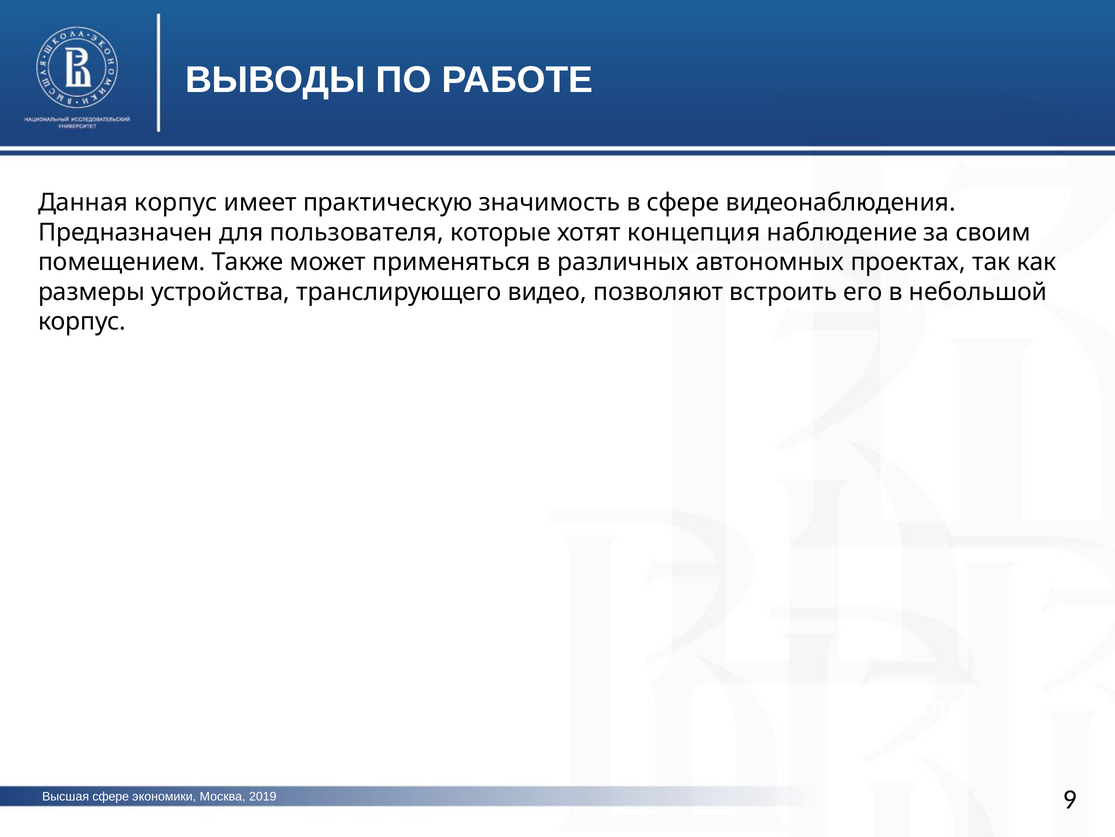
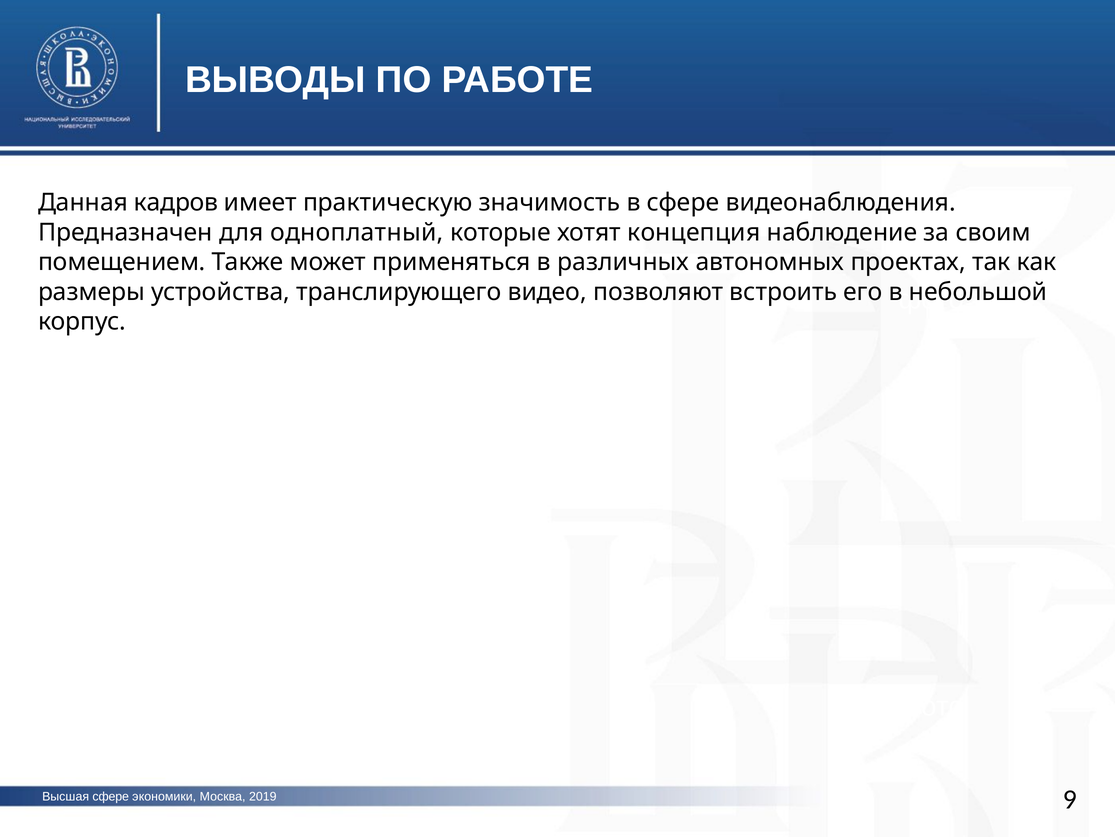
Данная корпус: корпус -> кадров
пользователя: пользователя -> одноплатный
